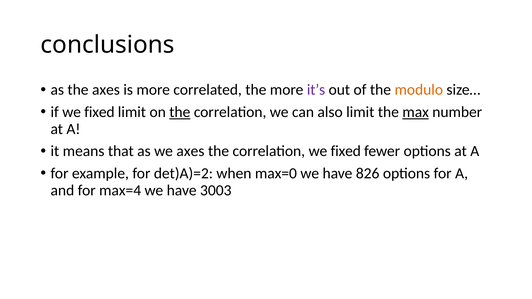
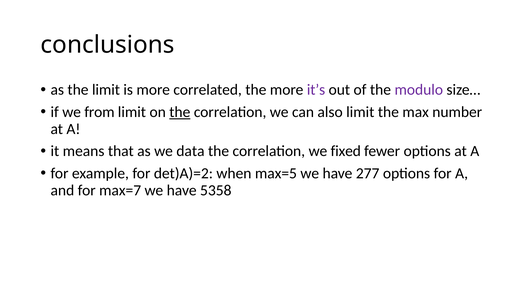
the axes: axes -> limit
modulo colour: orange -> purple
if we fixed: fixed -> from
max underline: present -> none
we axes: axes -> data
max=0: max=0 -> max=5
826: 826 -> 277
max=4: max=4 -> max=7
3003: 3003 -> 5358
